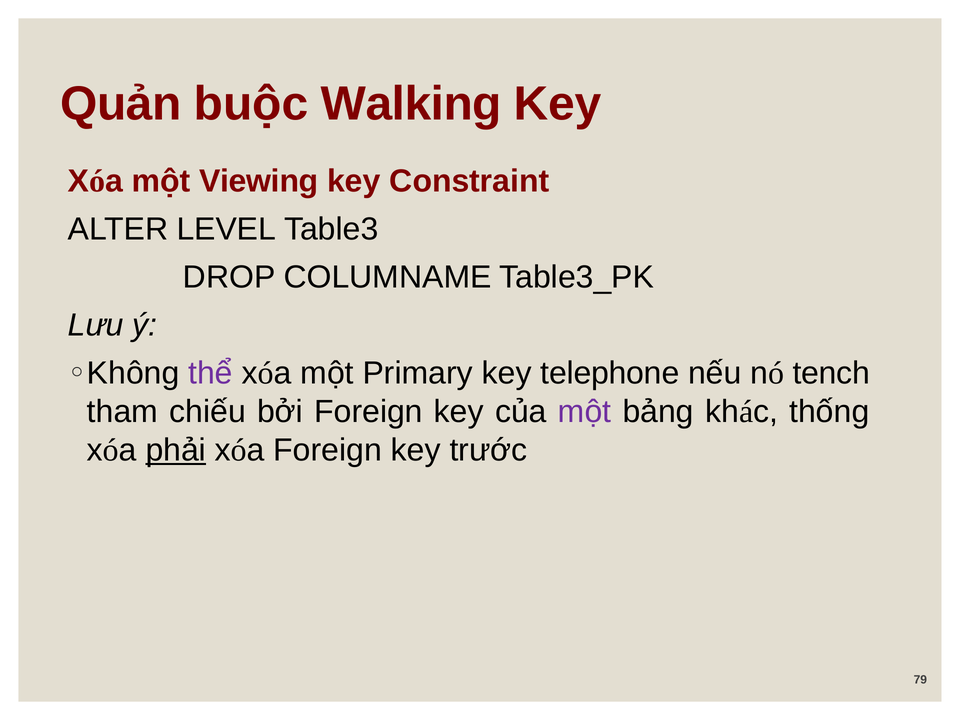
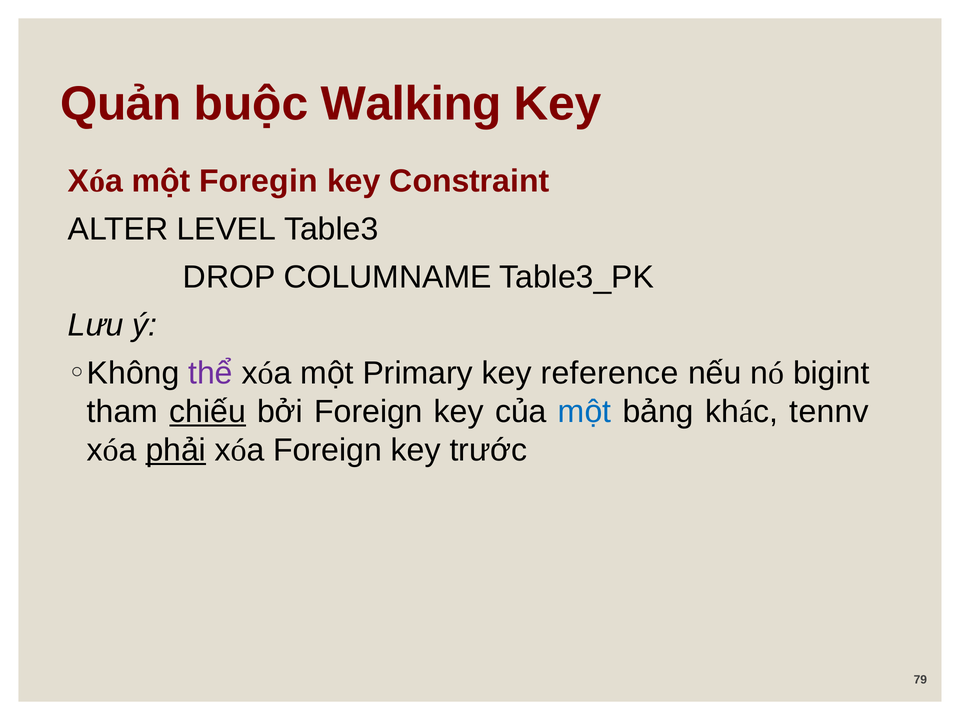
Viewing: Viewing -> Foregin
telephone: telephone -> reference
tench: tench -> bigint
chiếu underline: none -> present
một at (585, 412) colour: purple -> blue
thống: thống -> tennv
